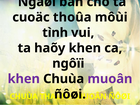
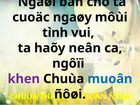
thoûa: thoûa -> ngaøy
haõy khen: khen -> neân
muoân at (110, 79) colour: purple -> blue
